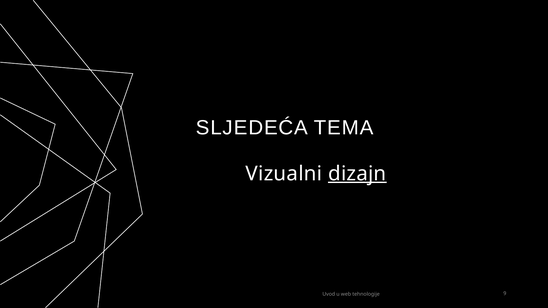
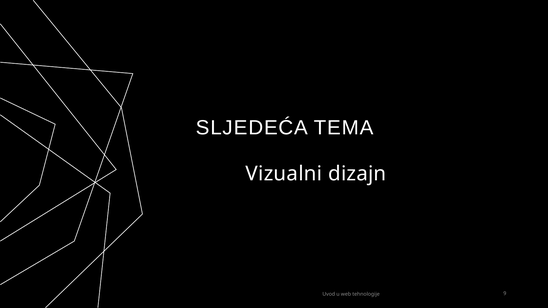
dizajn underline: present -> none
